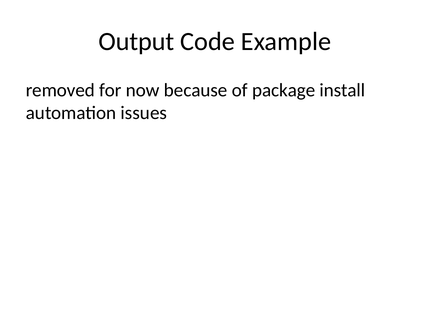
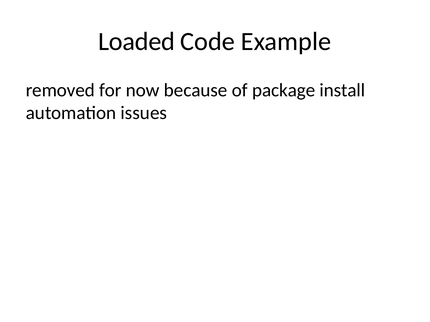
Output: Output -> Loaded
